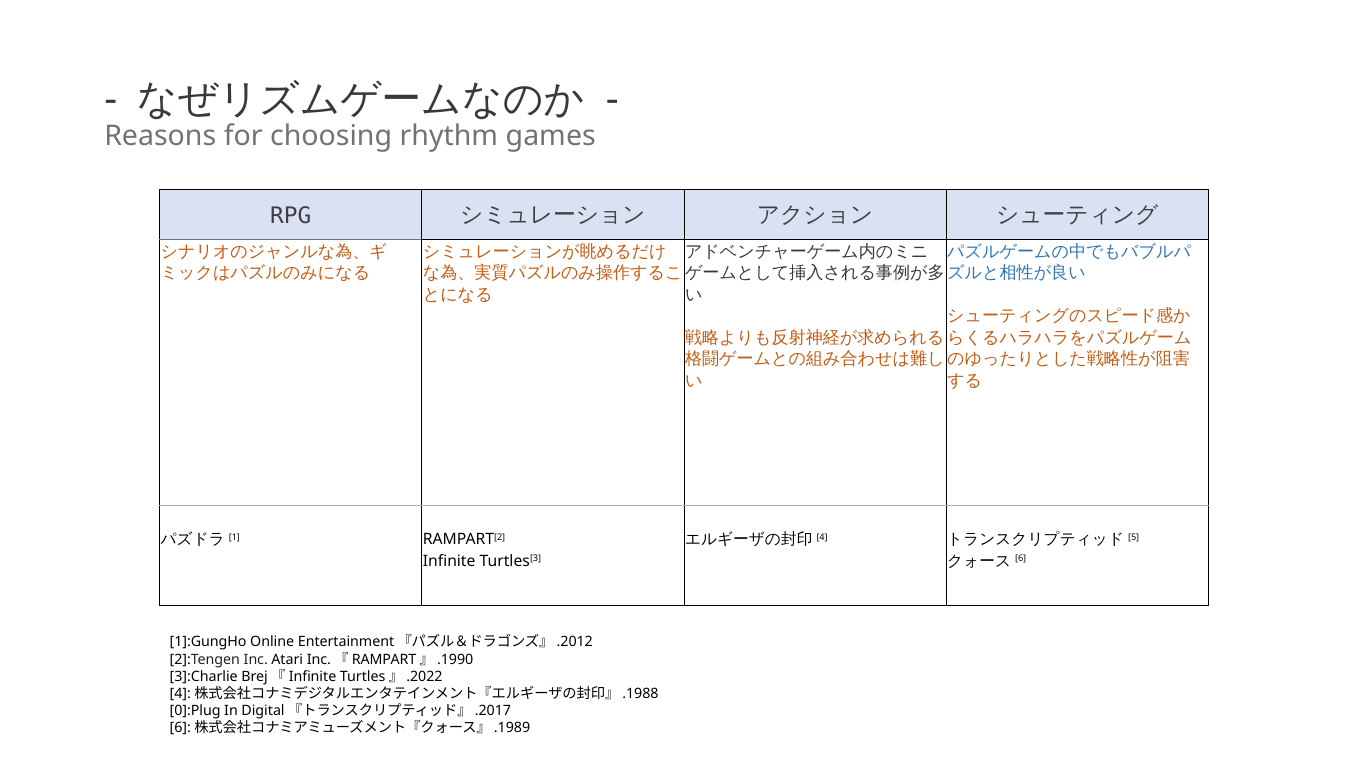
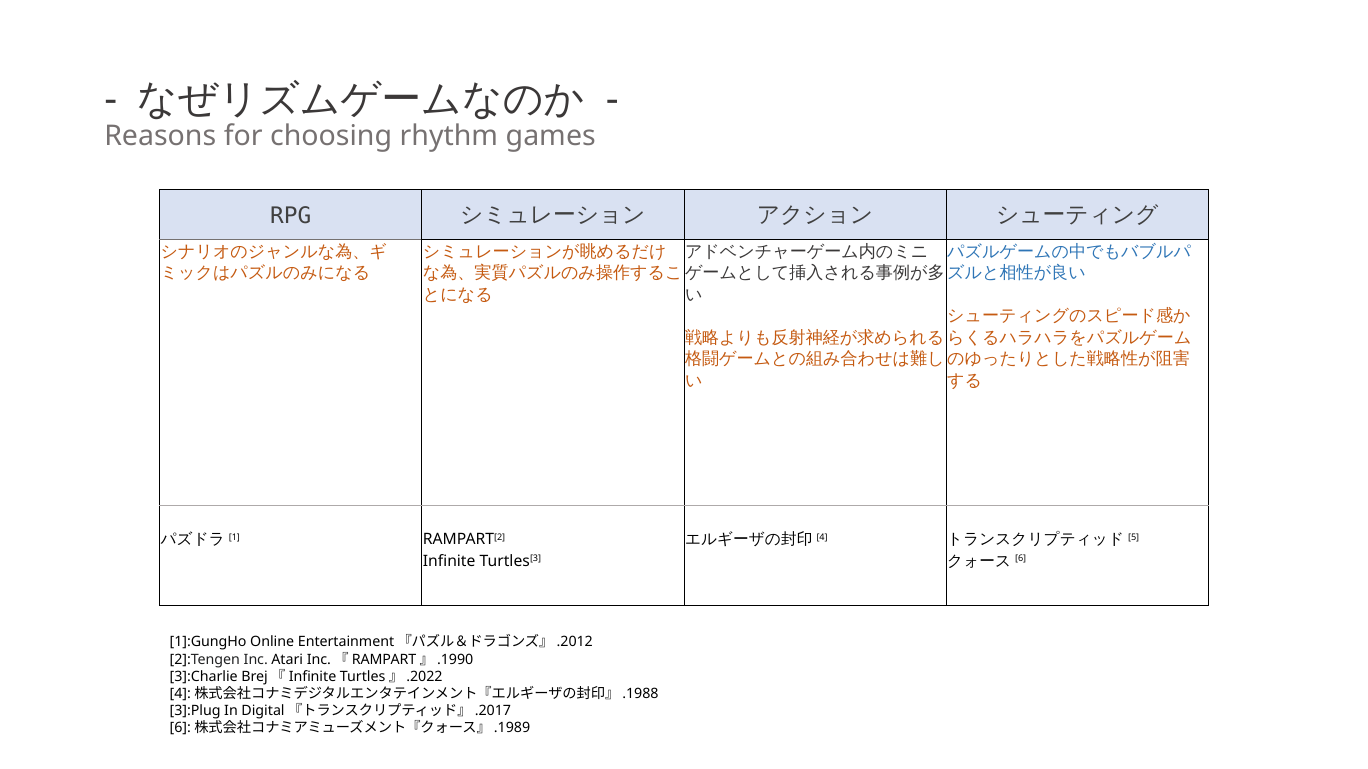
0]:Plug: 0]:Plug -> 3]:Plug
